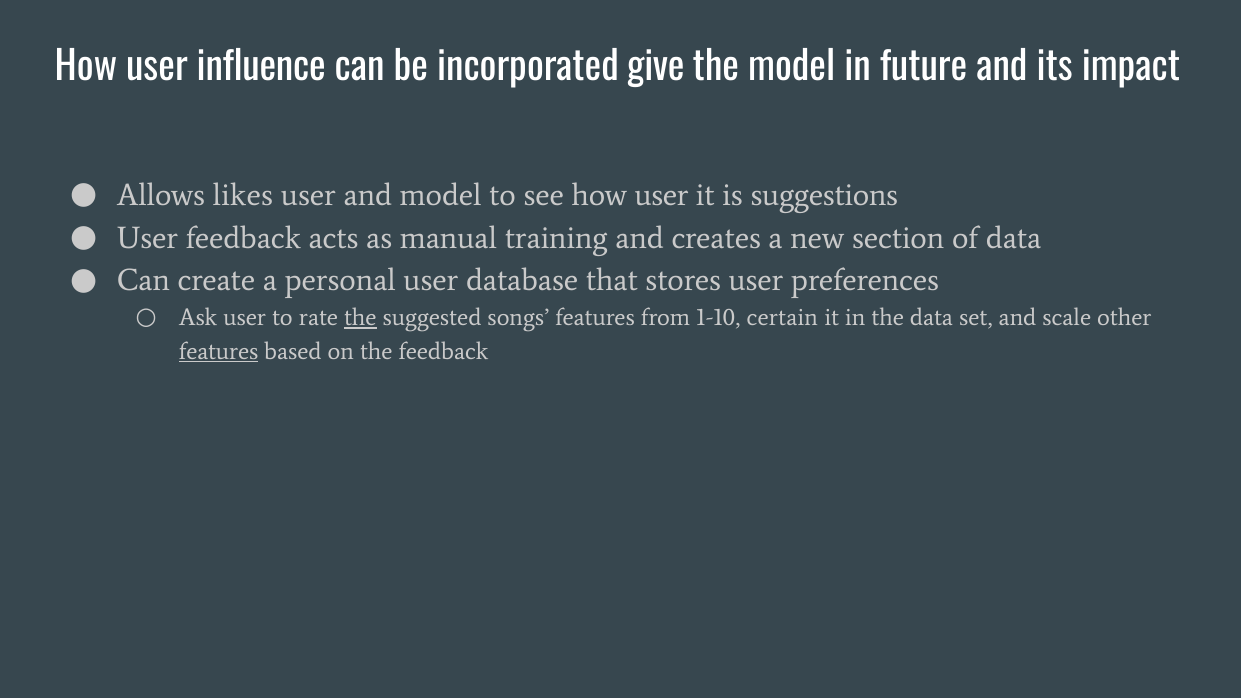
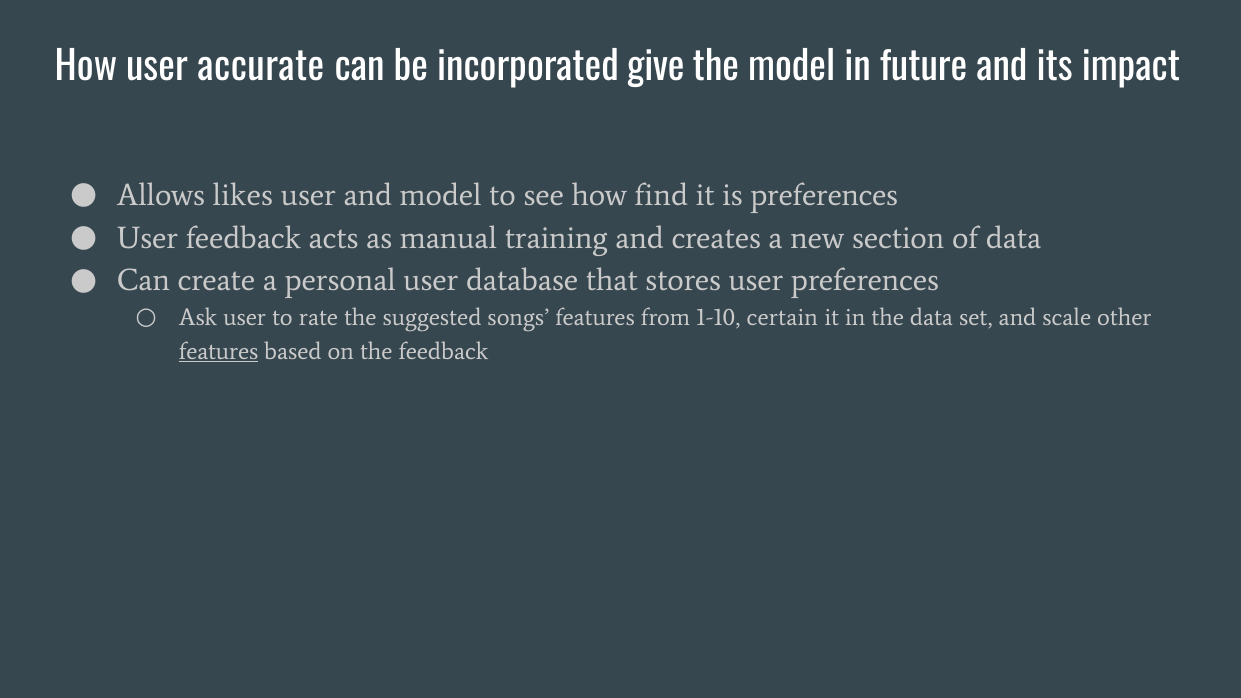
influence: influence -> accurate
see how user: user -> find
is suggestions: suggestions -> preferences
the at (360, 318) underline: present -> none
